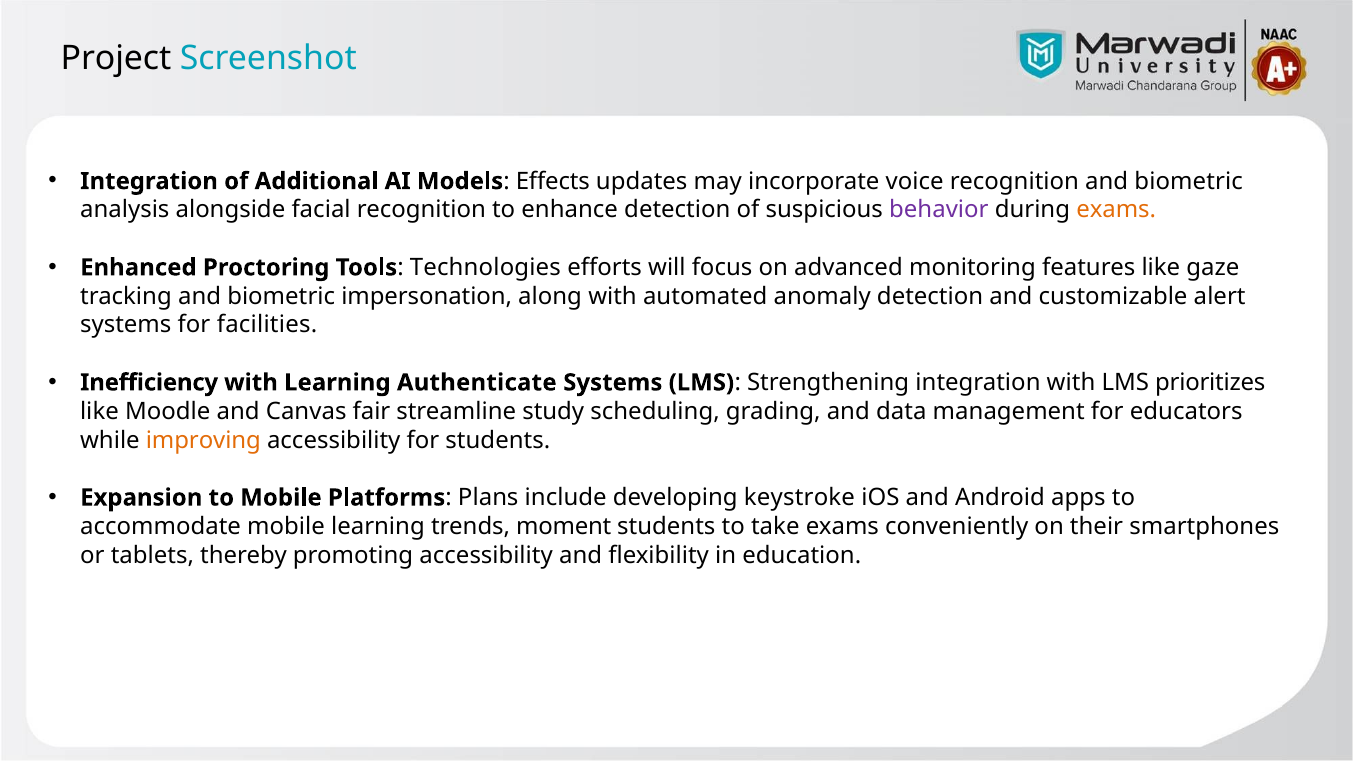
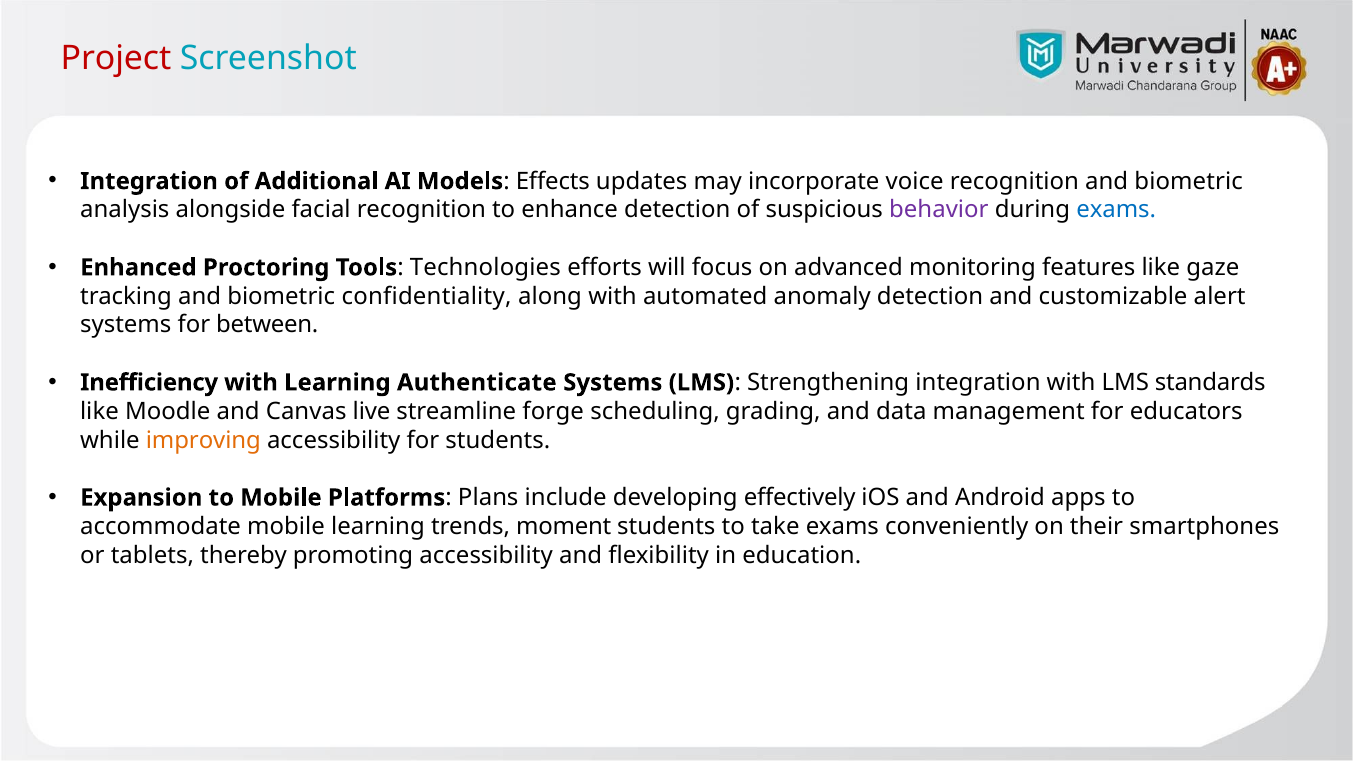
Project colour: black -> red
exams at (1116, 210) colour: orange -> blue
impersonation: impersonation -> confidentiality
facilities: facilities -> between
prioritizes: prioritizes -> standards
fair: fair -> live
study: study -> forge
keystroke: keystroke -> effectively
